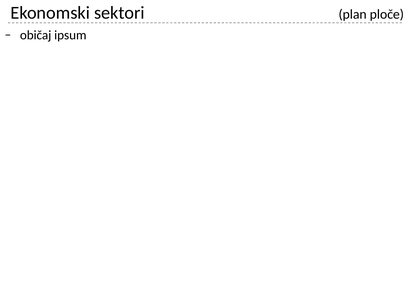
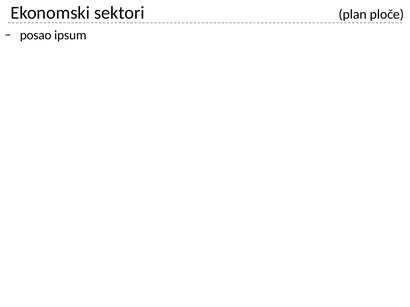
običaj: običaj -> posao
